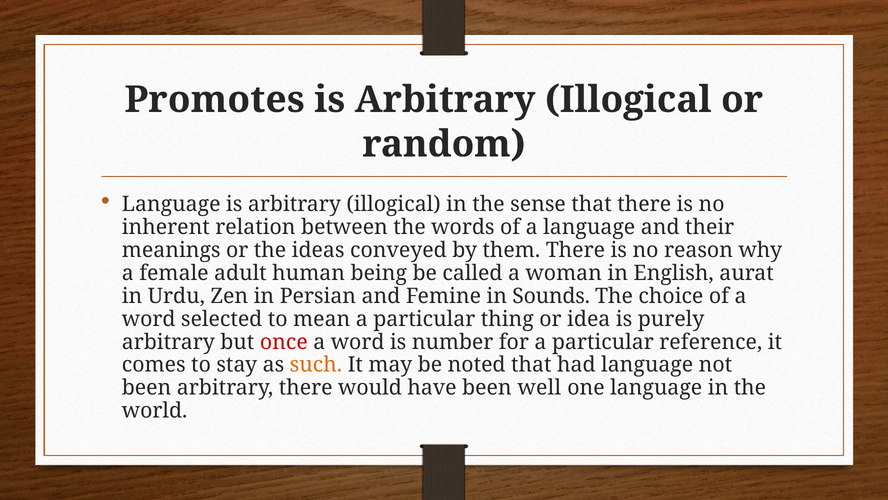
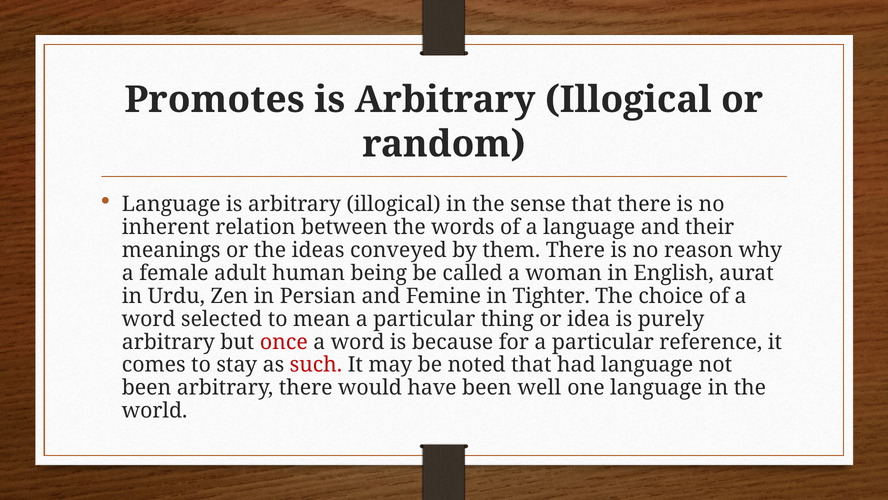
Sounds: Sounds -> Tighter
number: number -> because
such colour: orange -> red
